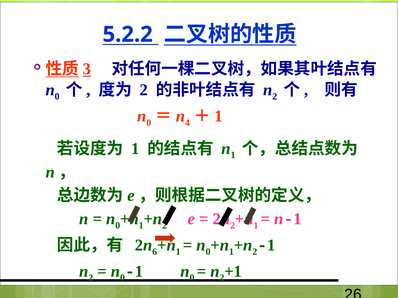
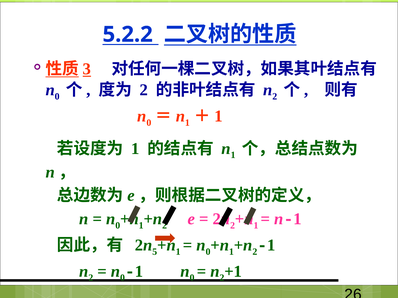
4 at (187, 123): 4 -> 1
6: 6 -> 5
